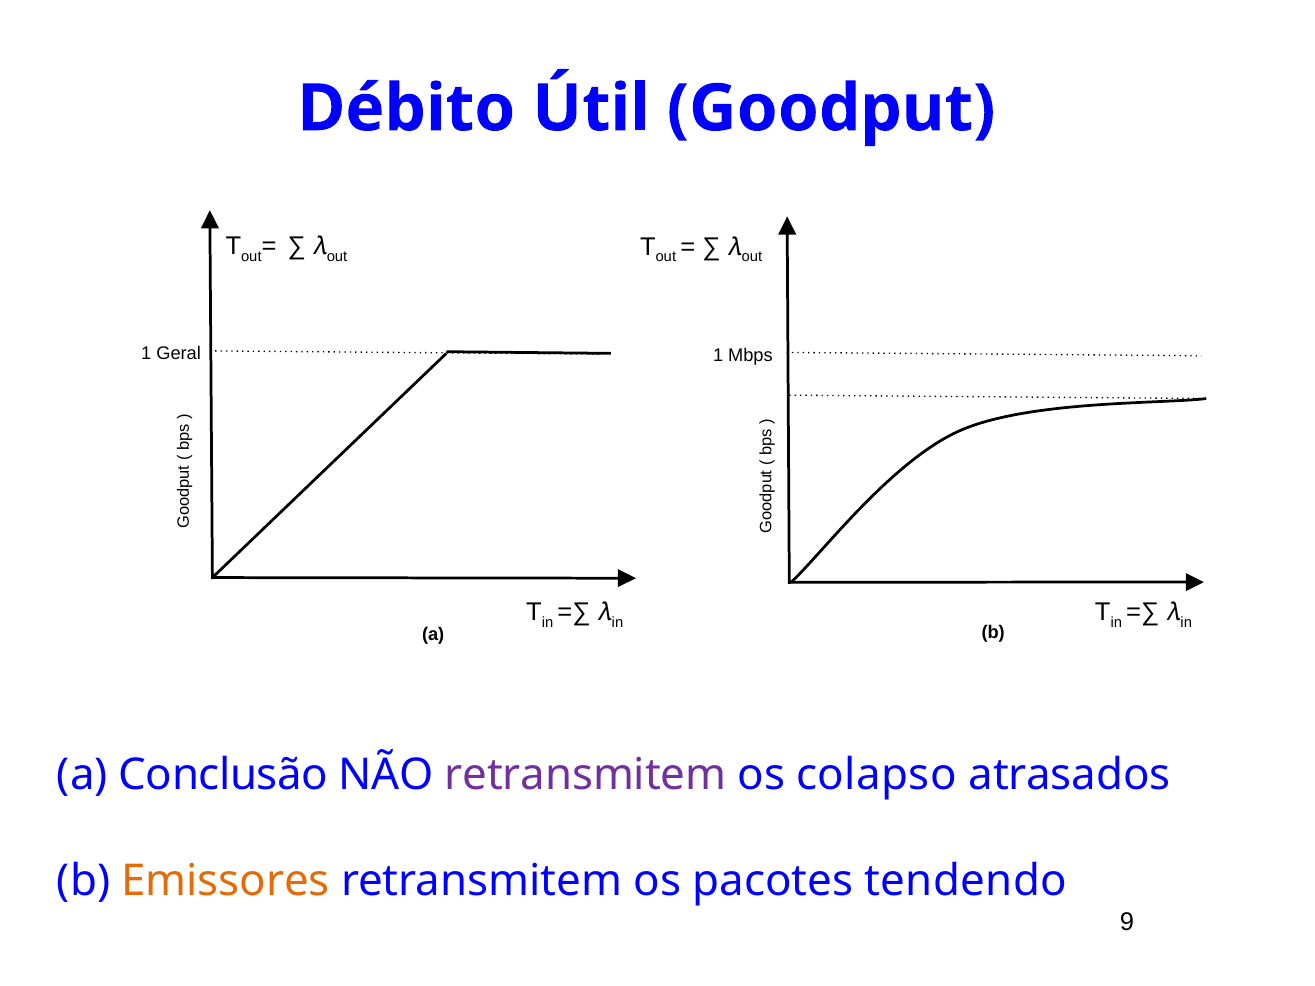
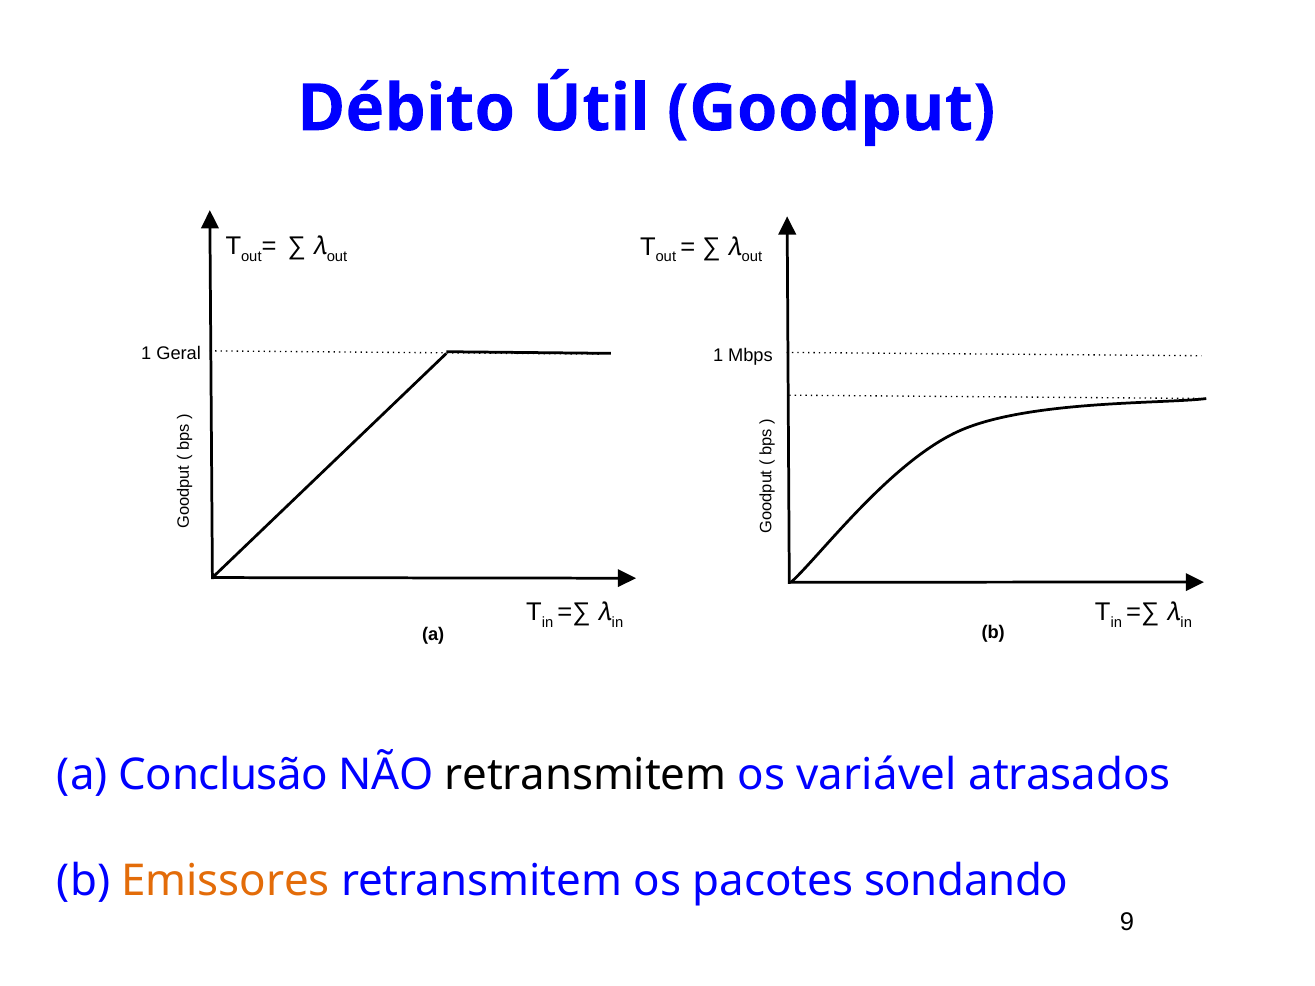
retransmitem at (586, 776) colour: purple -> black
colapso: colapso -> variável
tendendo: tendendo -> sondando
